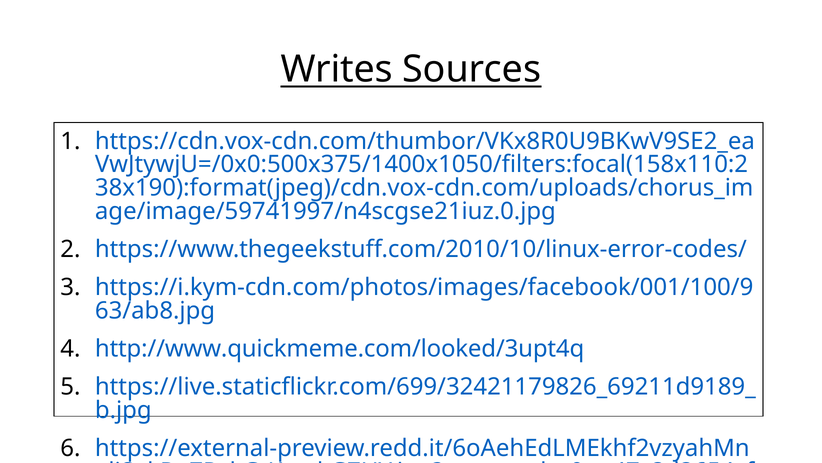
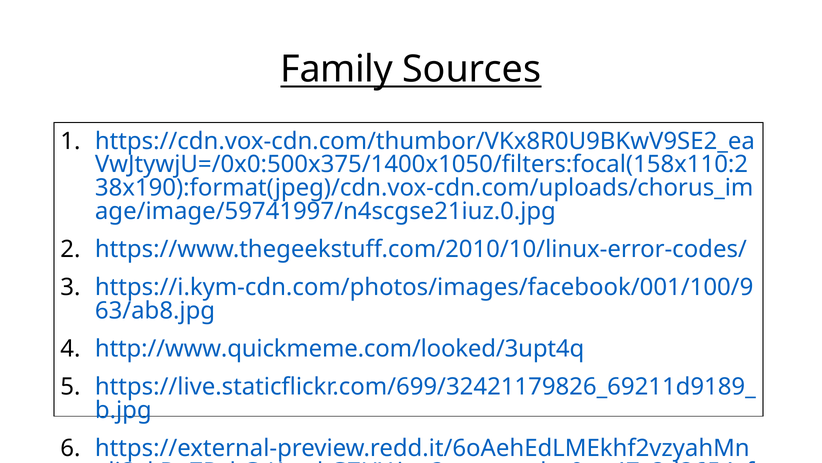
Writes: Writes -> Family
